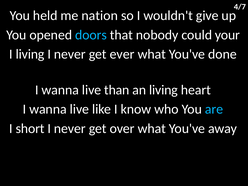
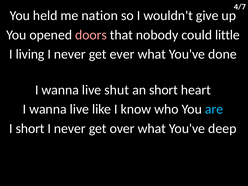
doors colour: light blue -> pink
your: your -> little
than: than -> shut
an living: living -> short
away: away -> deep
